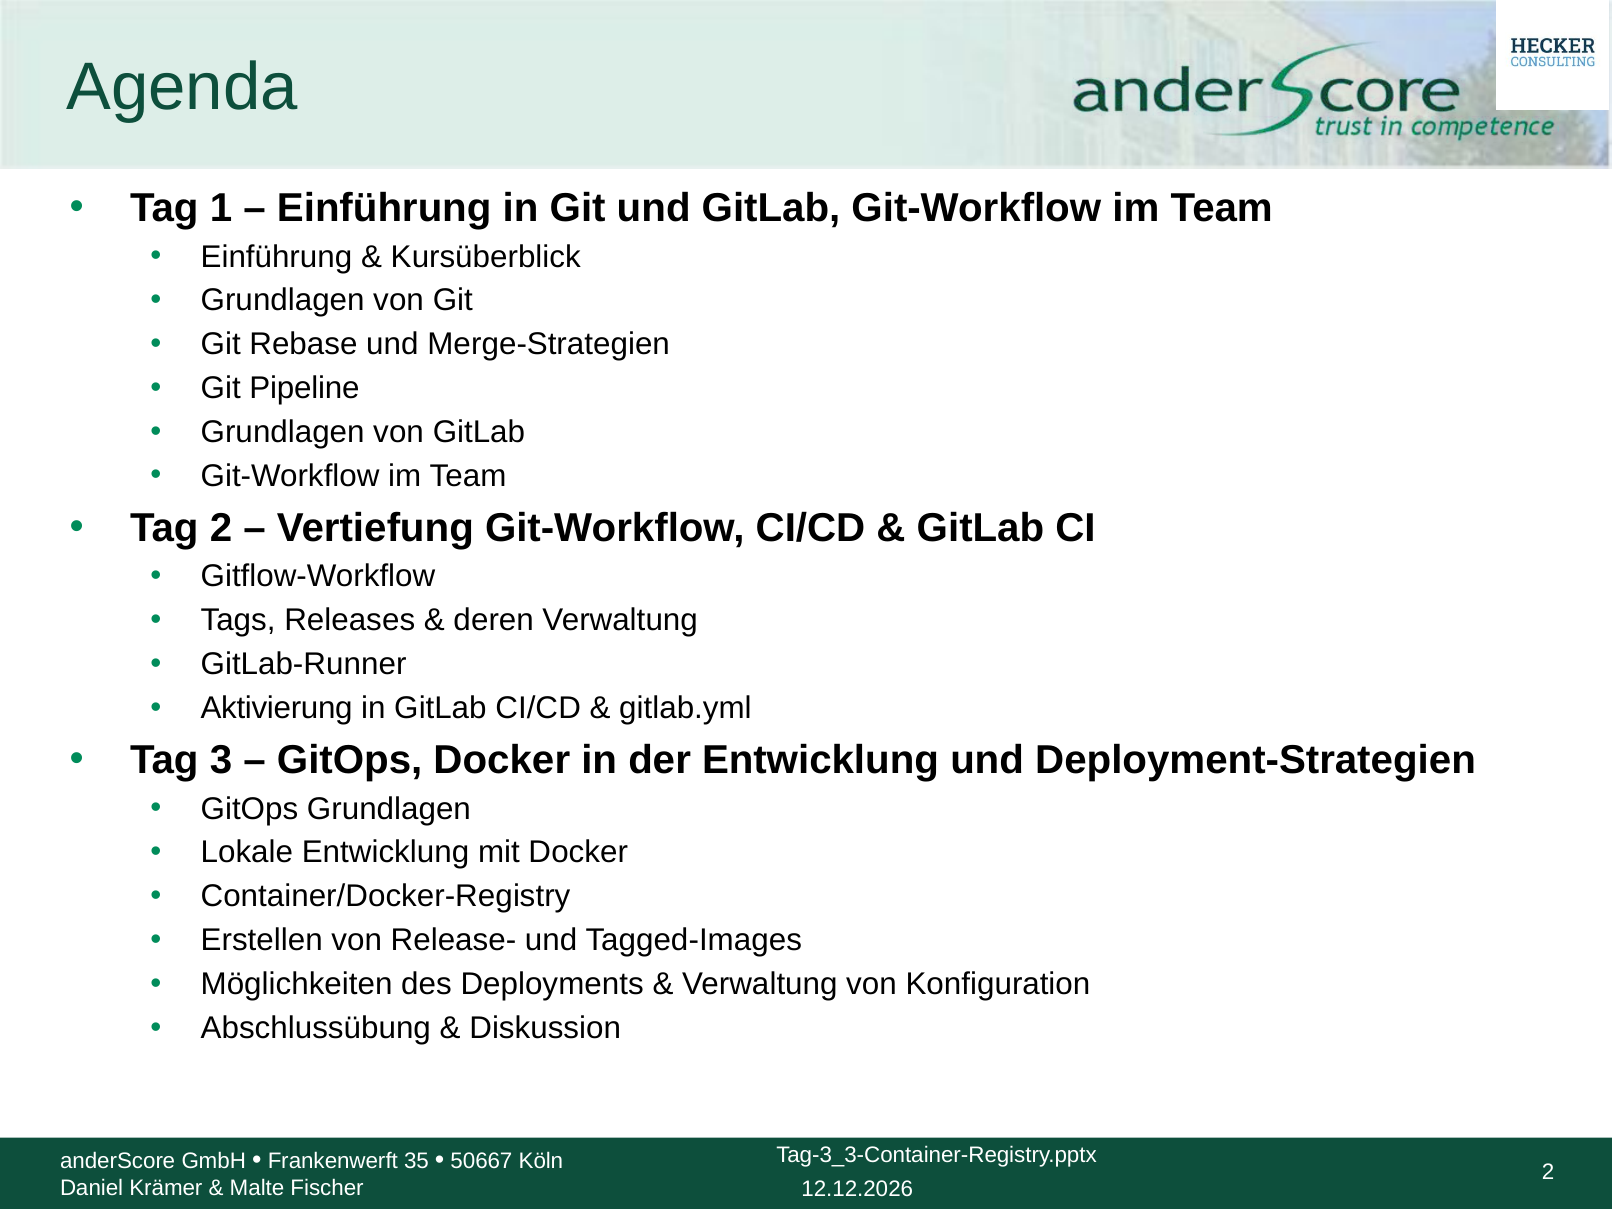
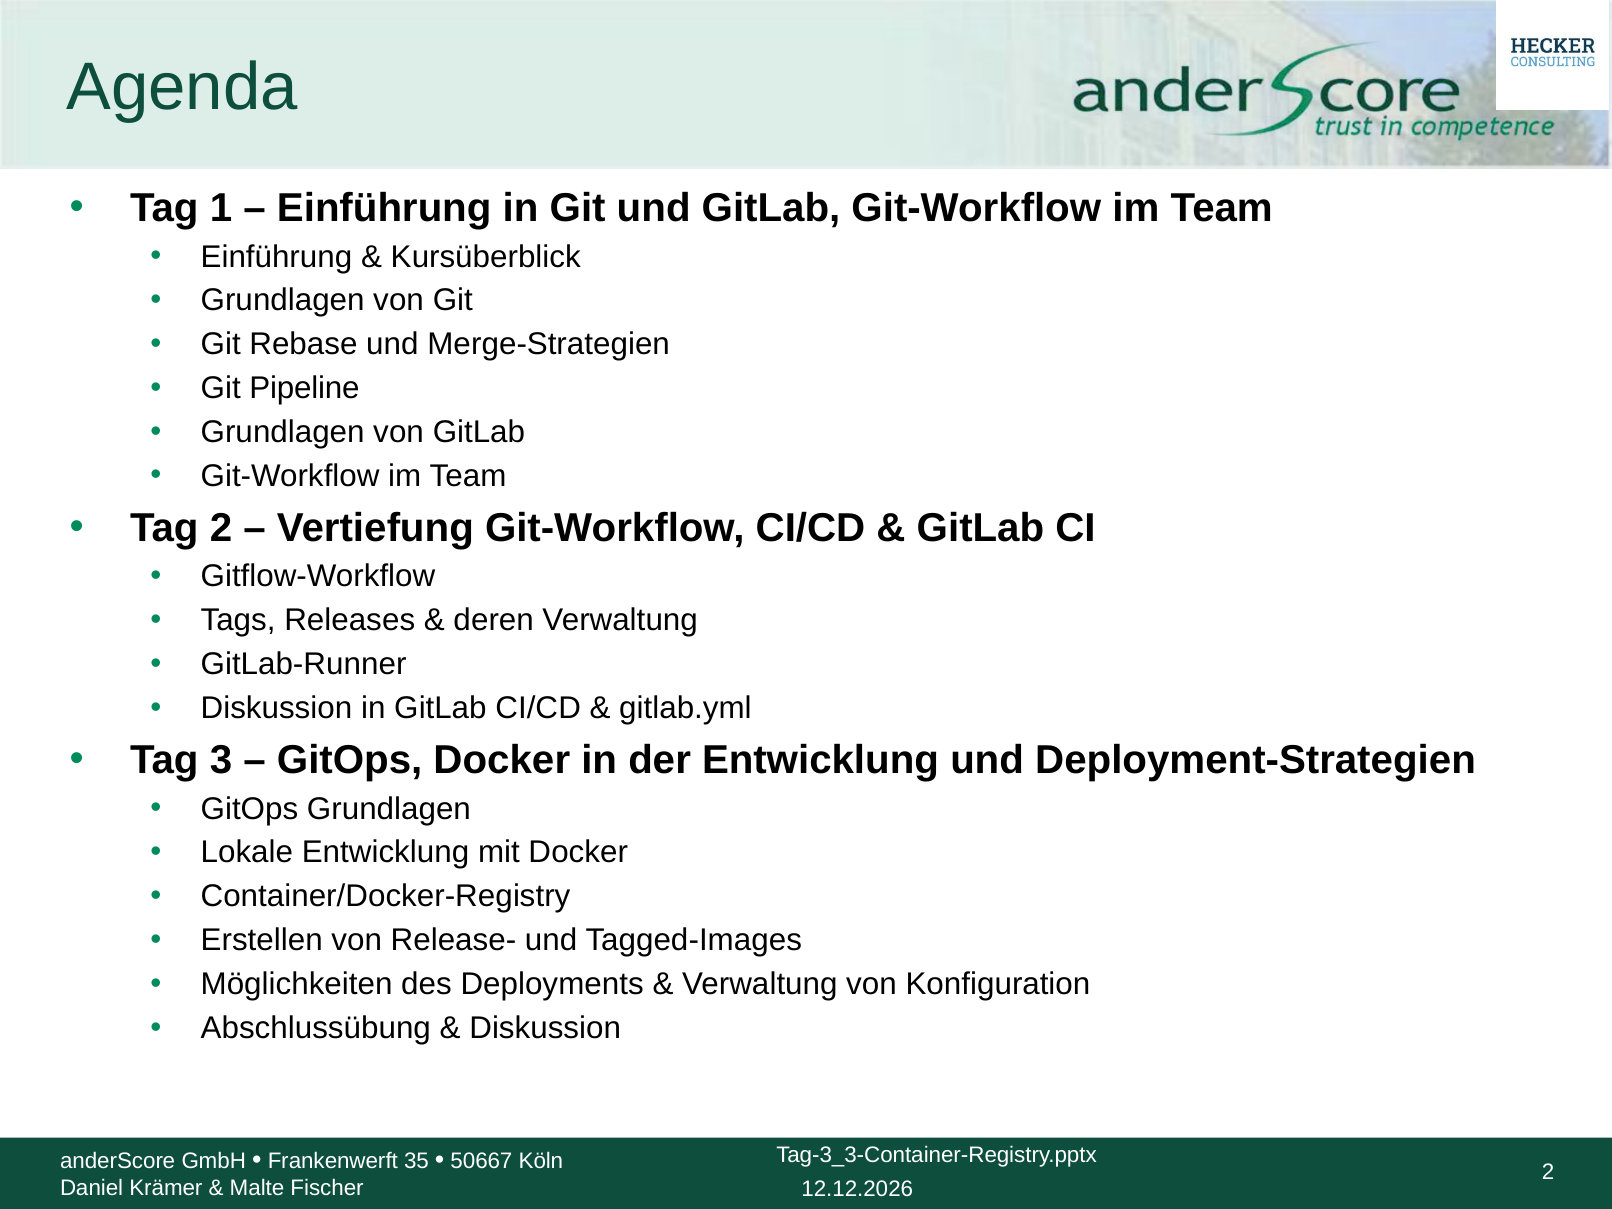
Aktivierung at (277, 708): Aktivierung -> Diskussion
